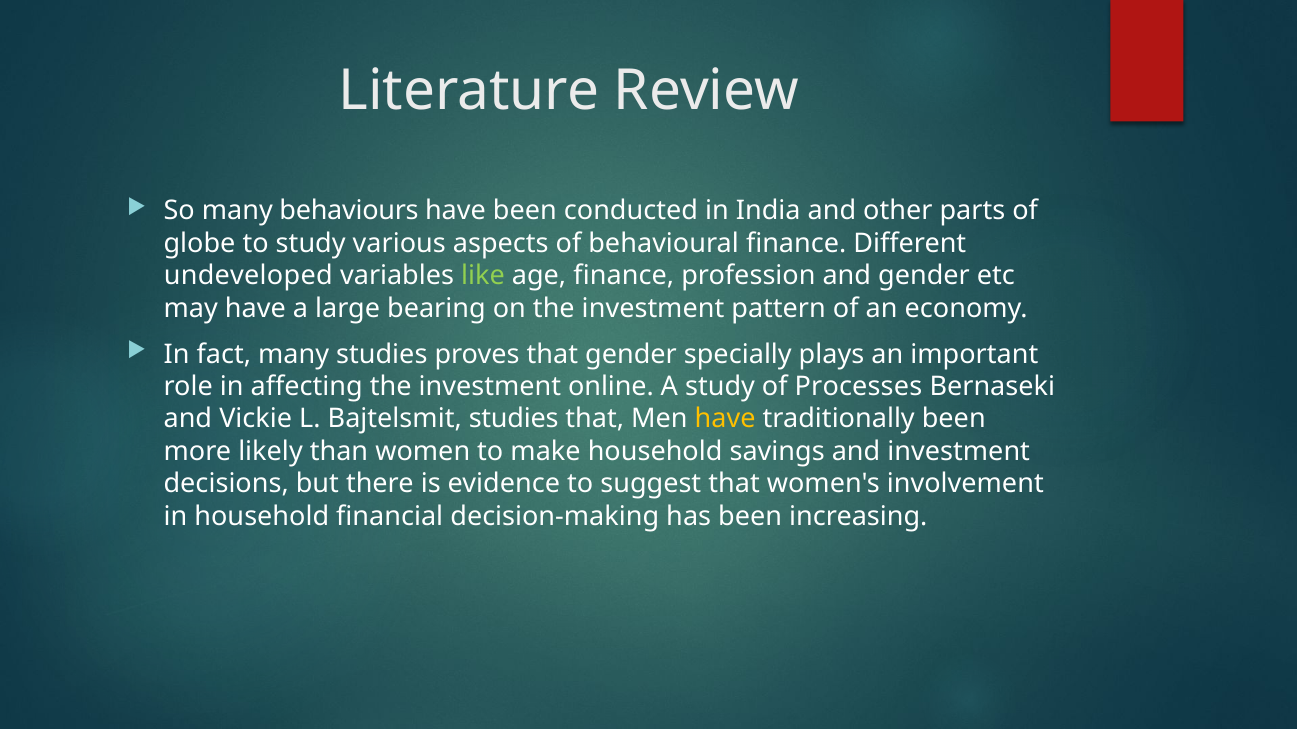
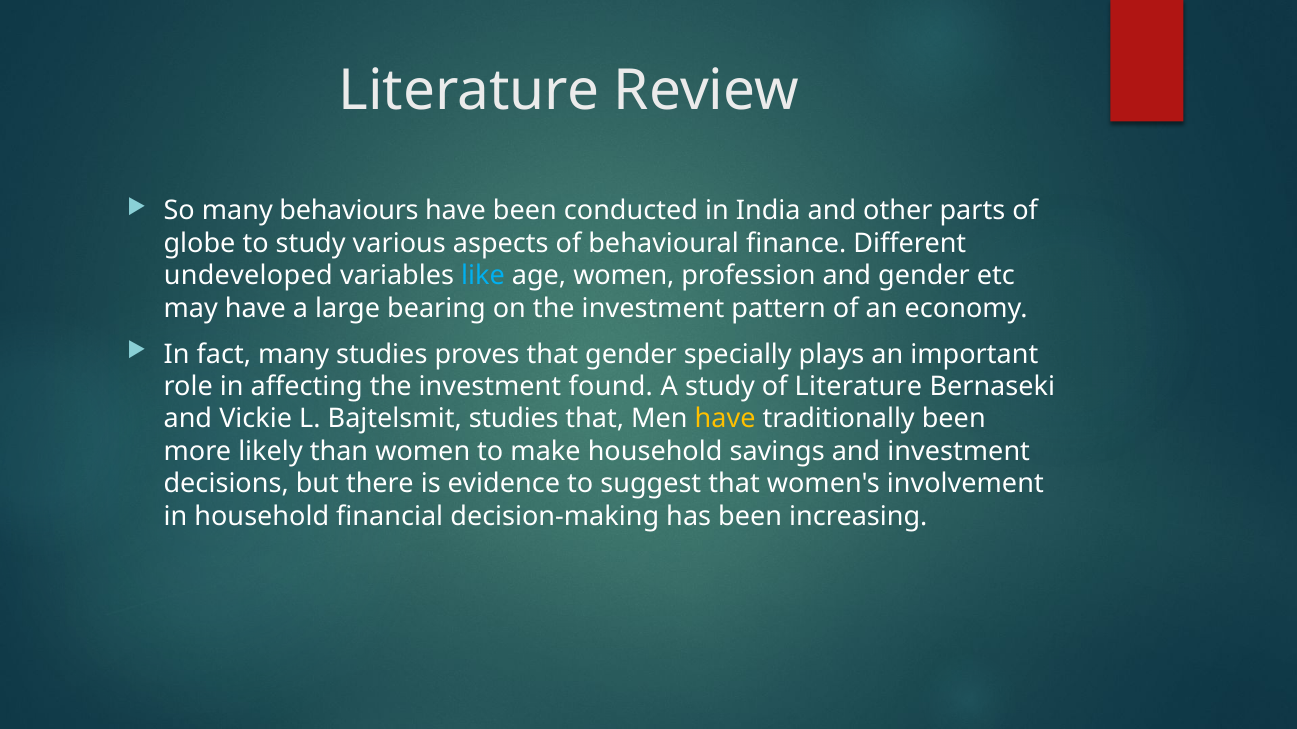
like colour: light green -> light blue
age finance: finance -> women
online: online -> found
of Processes: Processes -> Literature
